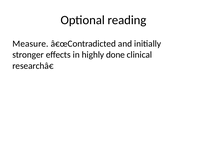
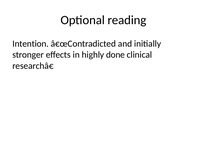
Measure: Measure -> Intention
